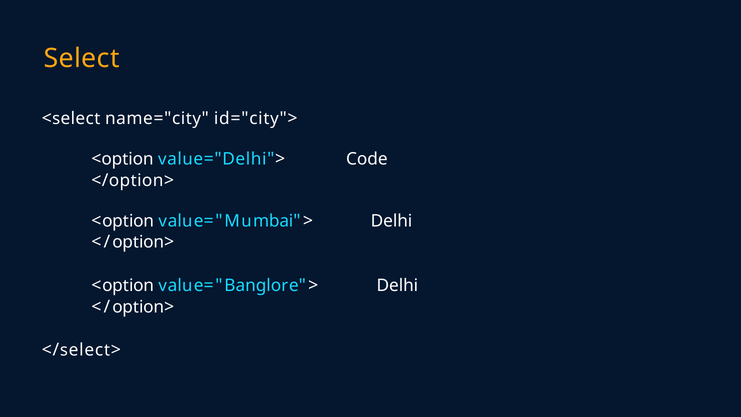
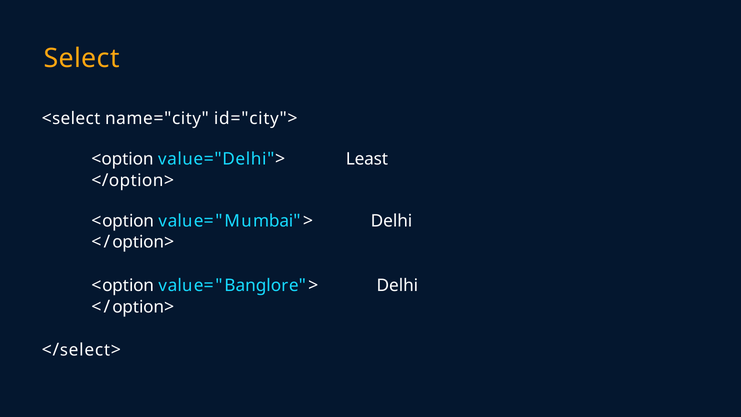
Code: Code -> Least
